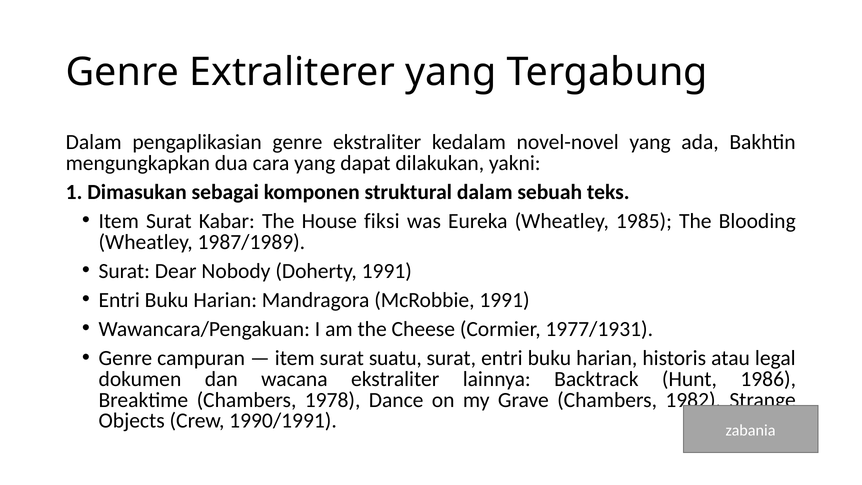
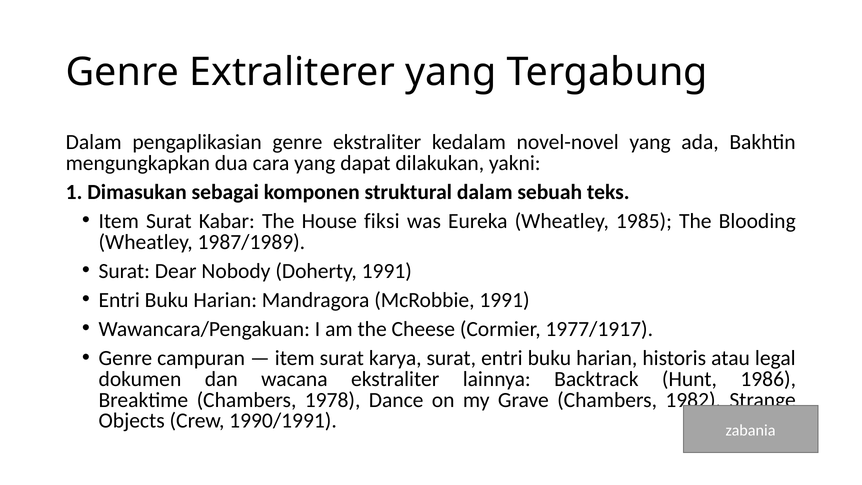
1977/1931: 1977/1931 -> 1977/1917
suatu: suatu -> karya
